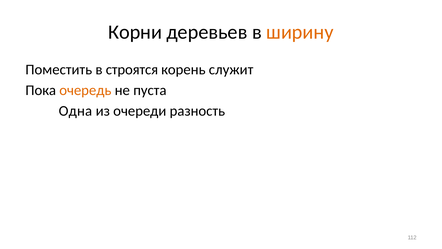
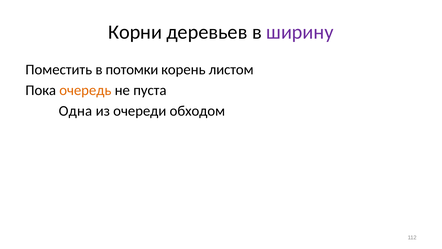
ширину colour: orange -> purple
строятся: строятся -> потомки
служит: служит -> листом
разность: разность -> обходом
